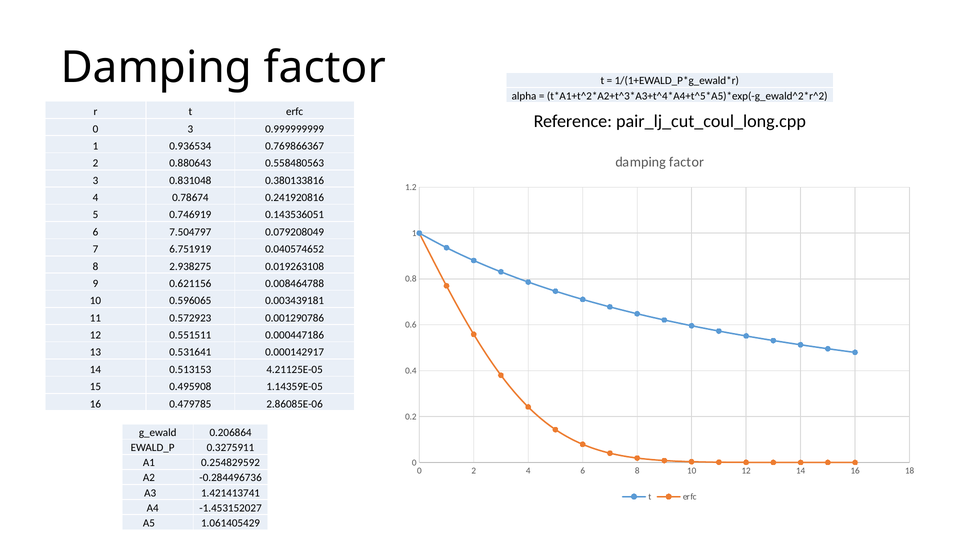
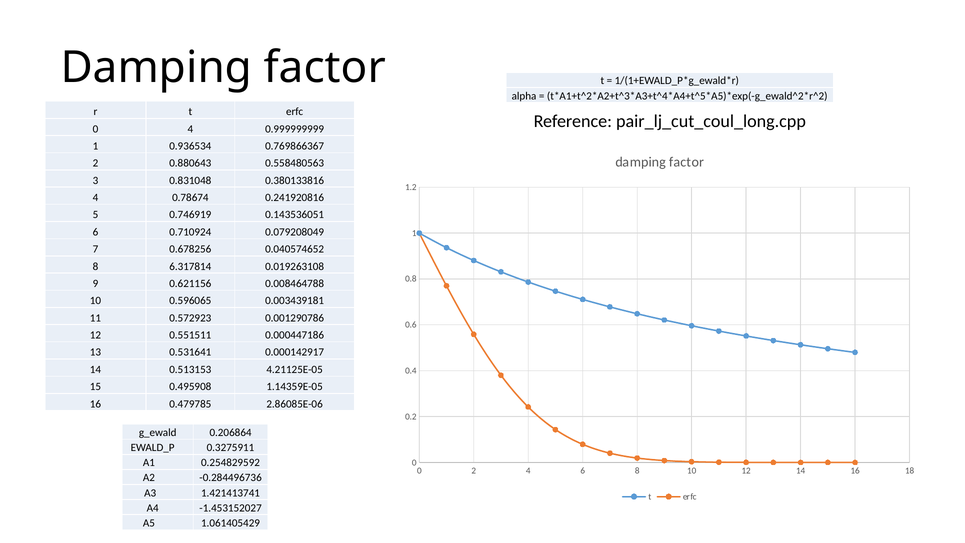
0 3: 3 -> 4
7.504797: 7.504797 -> 0.710924
6.751919: 6.751919 -> 0.678256
2.938275: 2.938275 -> 6.317814
